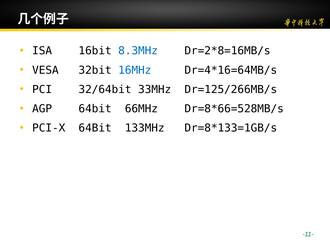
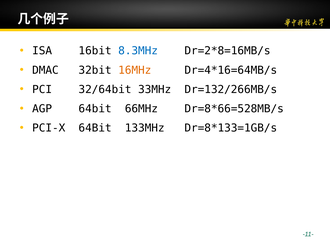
VESA: VESA -> DMAC
16MHz colour: blue -> orange
Dr=125/266MB/s: Dr=125/266MB/s -> Dr=132/266MB/s
